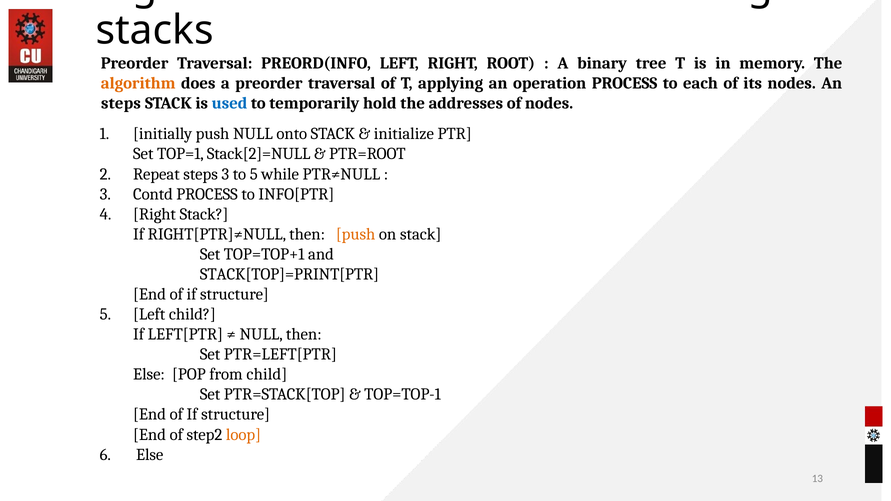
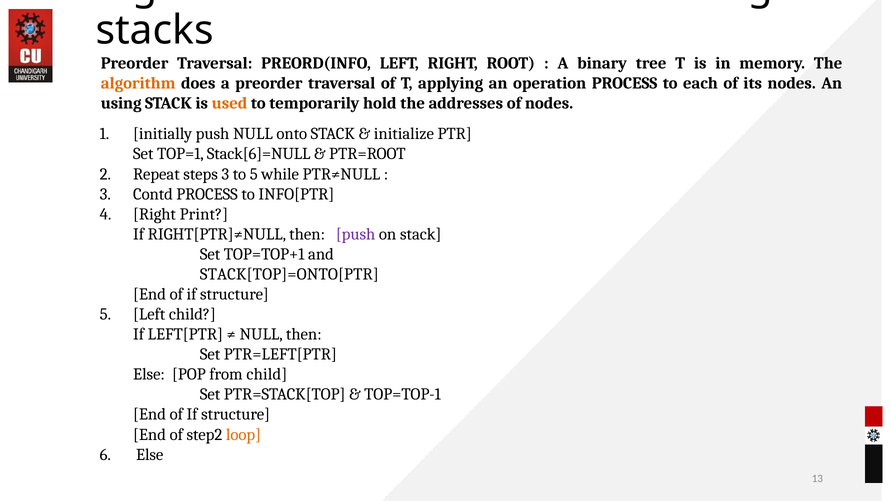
steps at (121, 103): steps -> using
used colour: blue -> orange
Stack[2]=NULL: Stack[2]=NULL -> Stack[6]=NULL
Right Stack: Stack -> Print
push at (356, 234) colour: orange -> purple
STACK[TOP]=PRINT[PTR: STACK[TOP]=PRINT[PTR -> STACK[TOP]=ONTO[PTR
